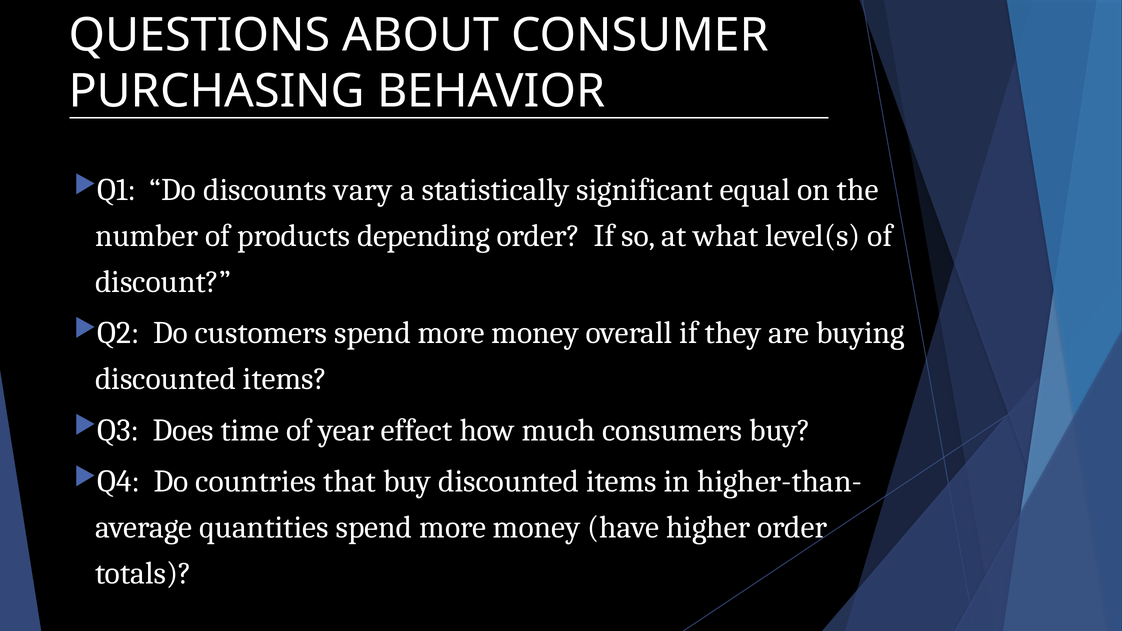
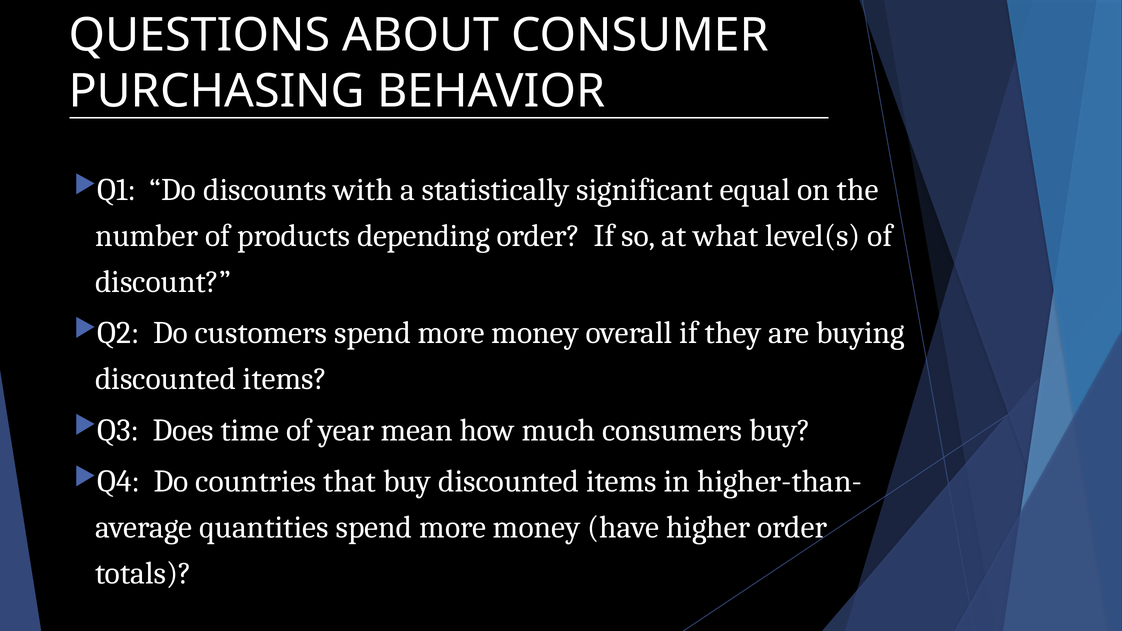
vary: vary -> with
effect: effect -> mean
